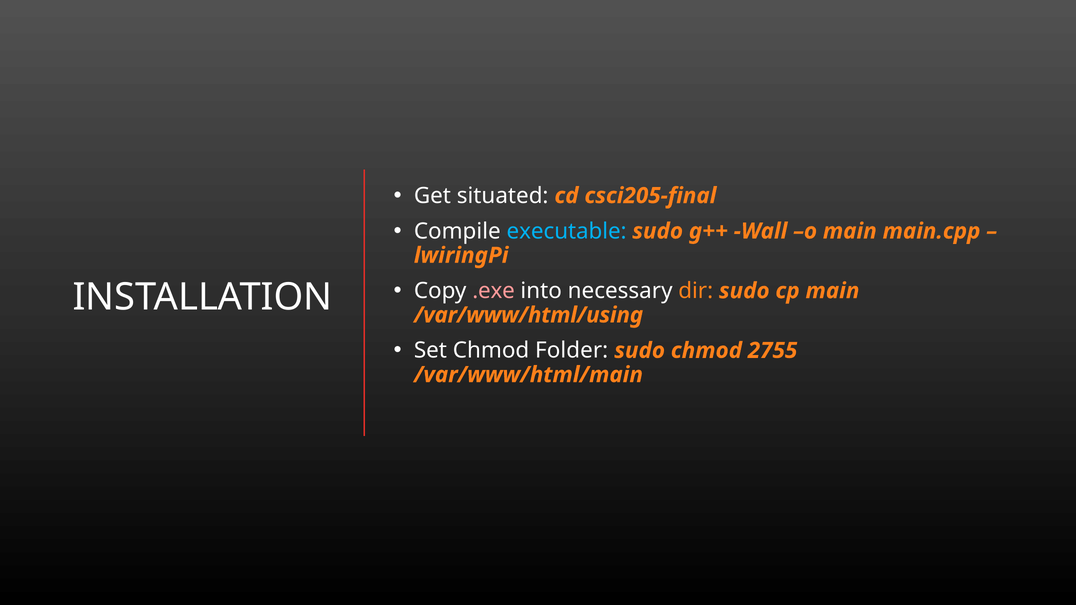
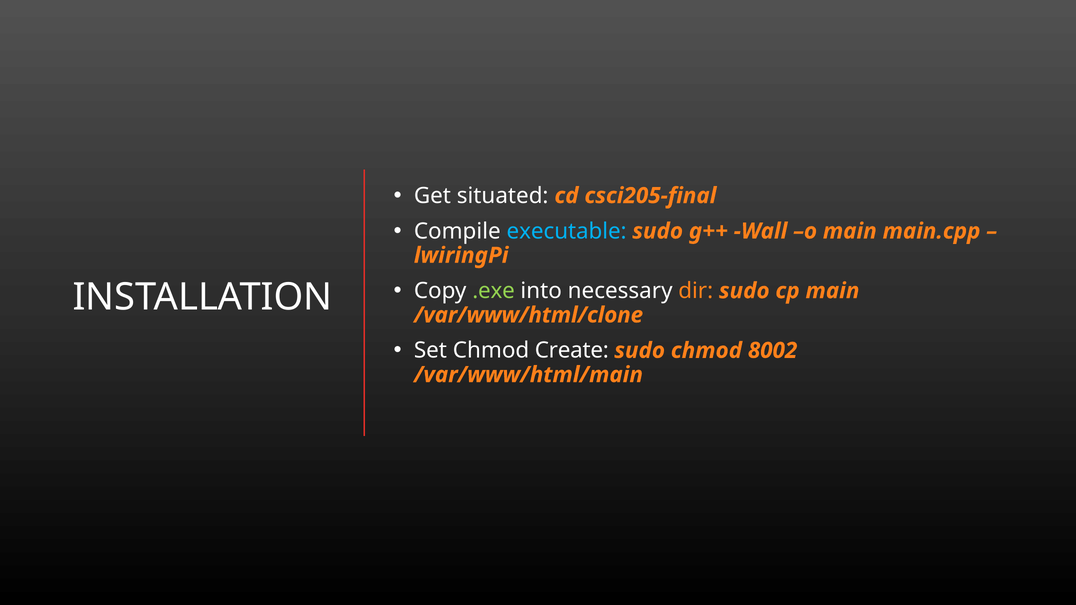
.exe colour: pink -> light green
/var/www/html/using: /var/www/html/using -> /var/www/html/clone
Folder: Folder -> Create
2755: 2755 -> 8002
